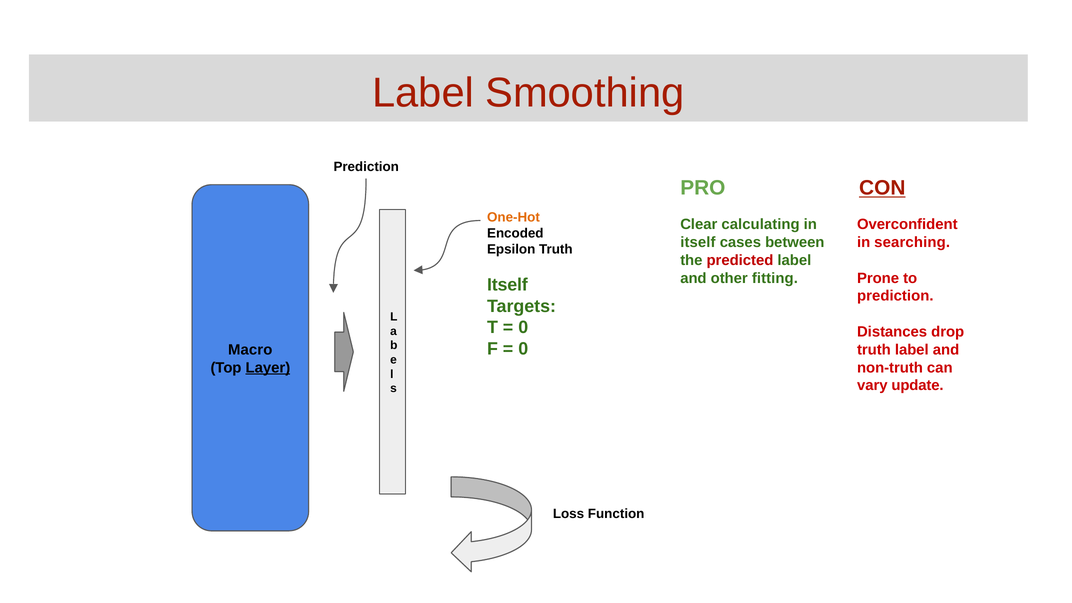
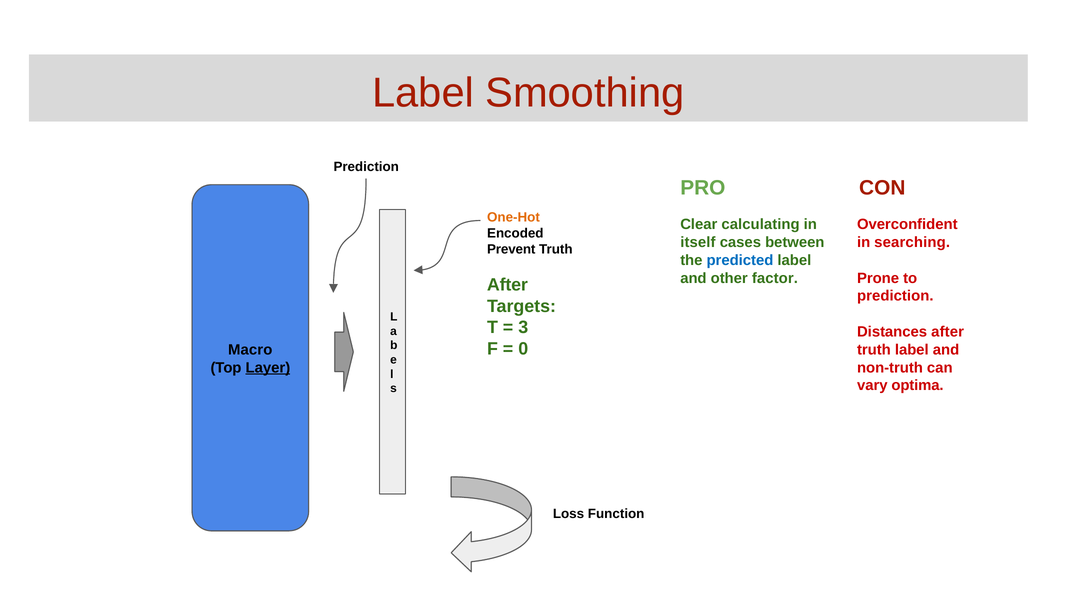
CON underline: present -> none
Epsilon: Epsilon -> Prevent
predicted colour: red -> blue
fitting: fitting -> factor
Itself at (507, 285): Itself -> After
0 at (523, 328): 0 -> 3
Distances drop: drop -> after
update: update -> optima
